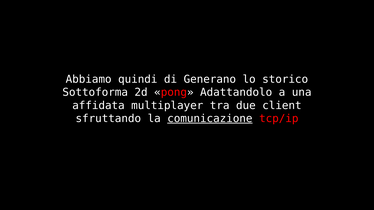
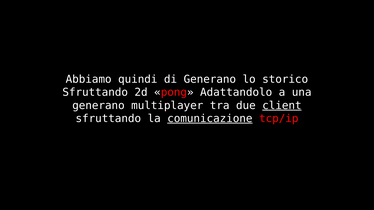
Sottoforma at (95, 92): Sottoforma -> Sfruttando
affidata at (98, 106): affidata -> generano
client underline: none -> present
